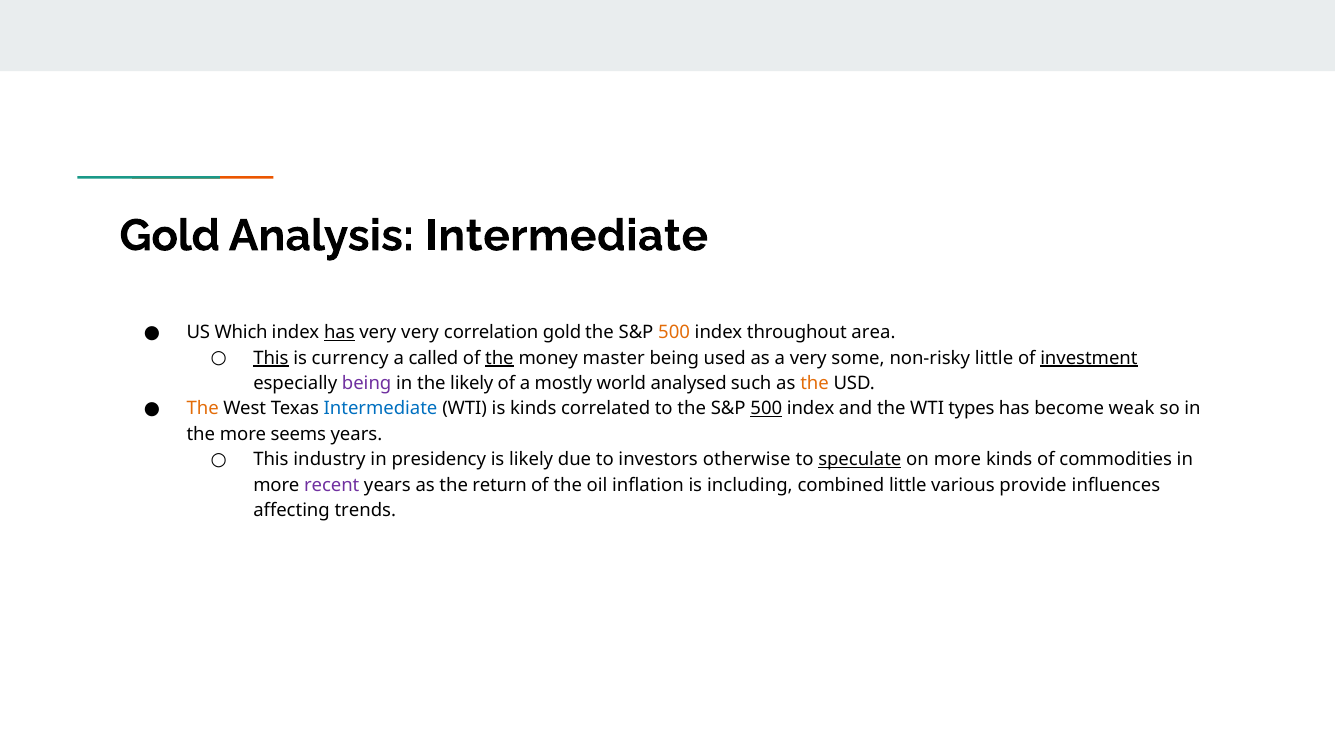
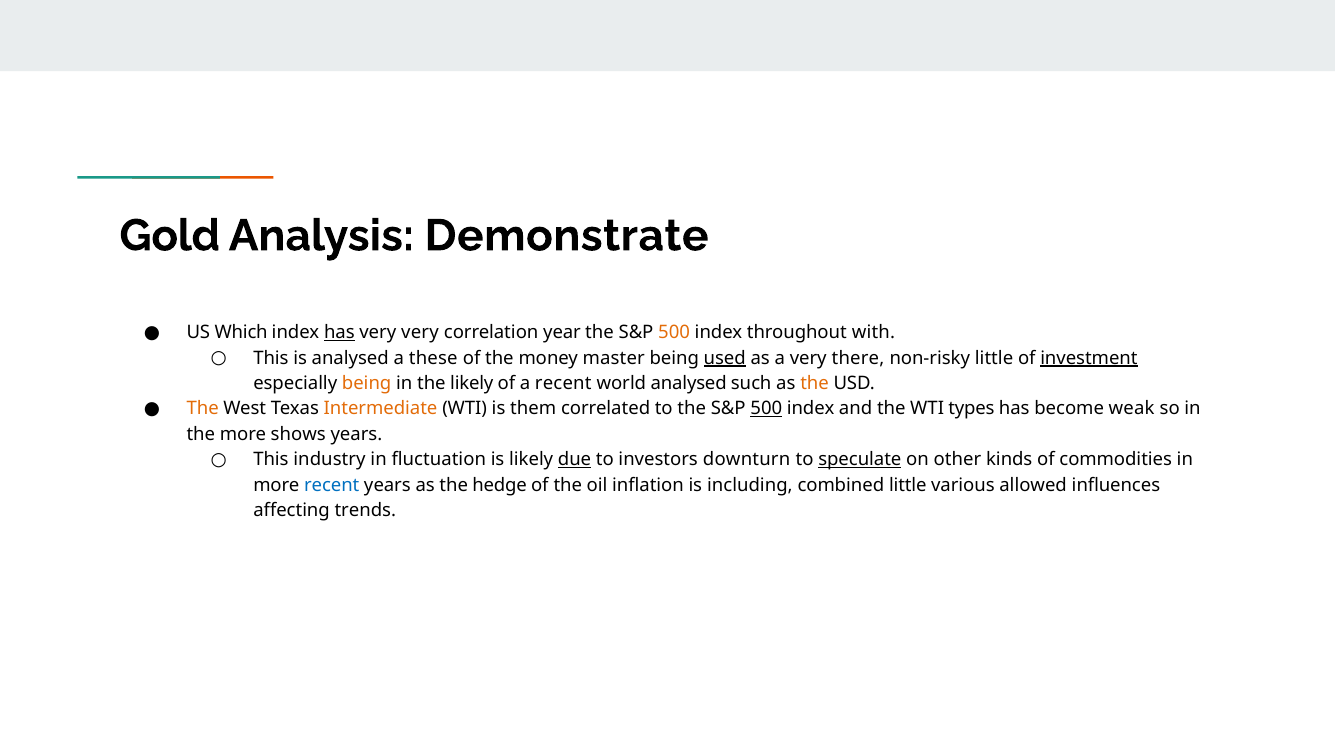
Analysis Intermediate: Intermediate -> Demonstrate
correlation gold: gold -> year
area: area -> with
This at (271, 358) underline: present -> none
is currency: currency -> analysed
called: called -> these
the at (499, 358) underline: present -> none
used underline: none -> present
some: some -> there
being at (367, 383) colour: purple -> orange
a mostly: mostly -> recent
Intermediate at (381, 409) colour: blue -> orange
is kinds: kinds -> them
seems: seems -> shows
presidency: presidency -> fluctuation
due underline: none -> present
otherwise: otherwise -> downturn
on more: more -> other
recent at (332, 485) colour: purple -> blue
return: return -> hedge
provide: provide -> allowed
